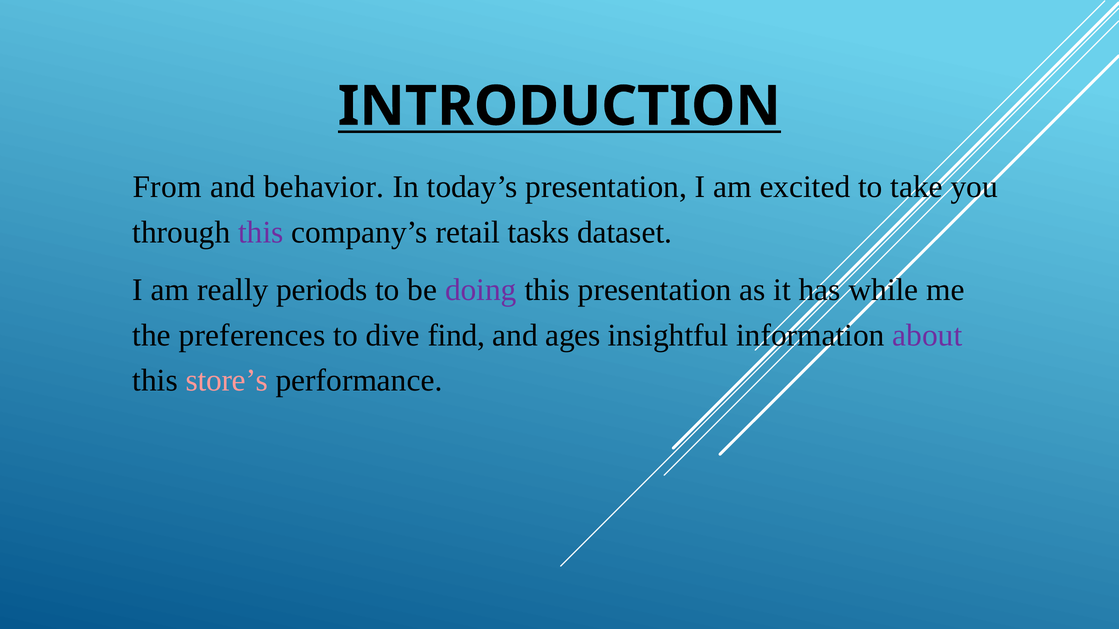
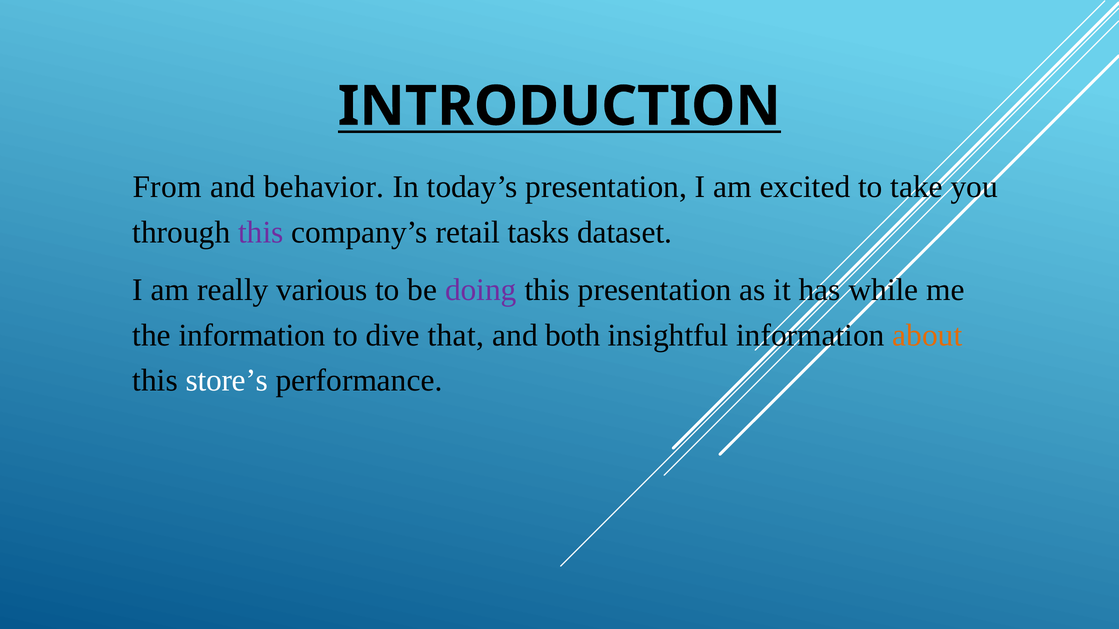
periods: periods -> various
the preferences: preferences -> information
find: find -> that
ages: ages -> both
about colour: purple -> orange
store’s colour: pink -> white
